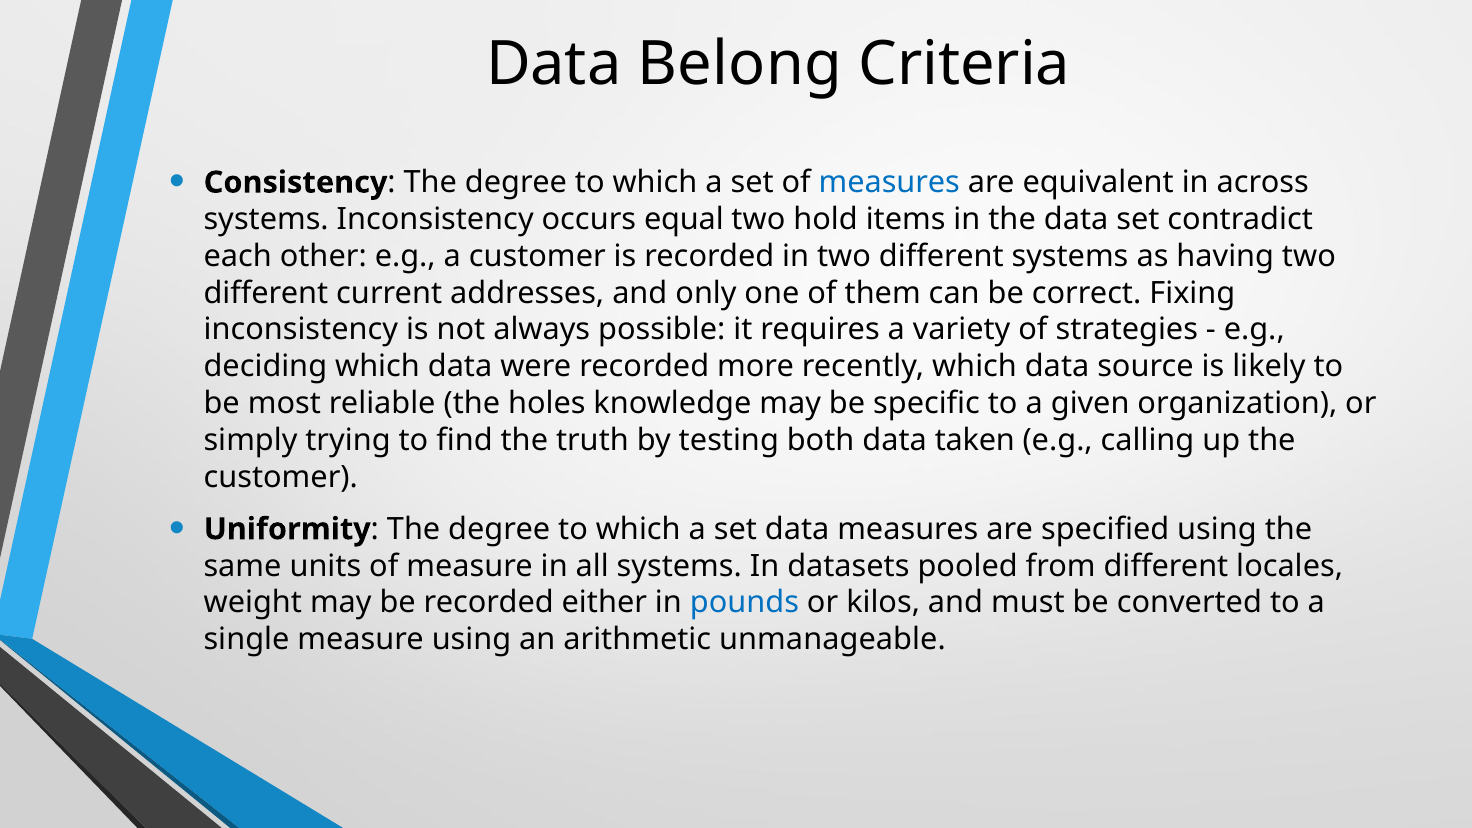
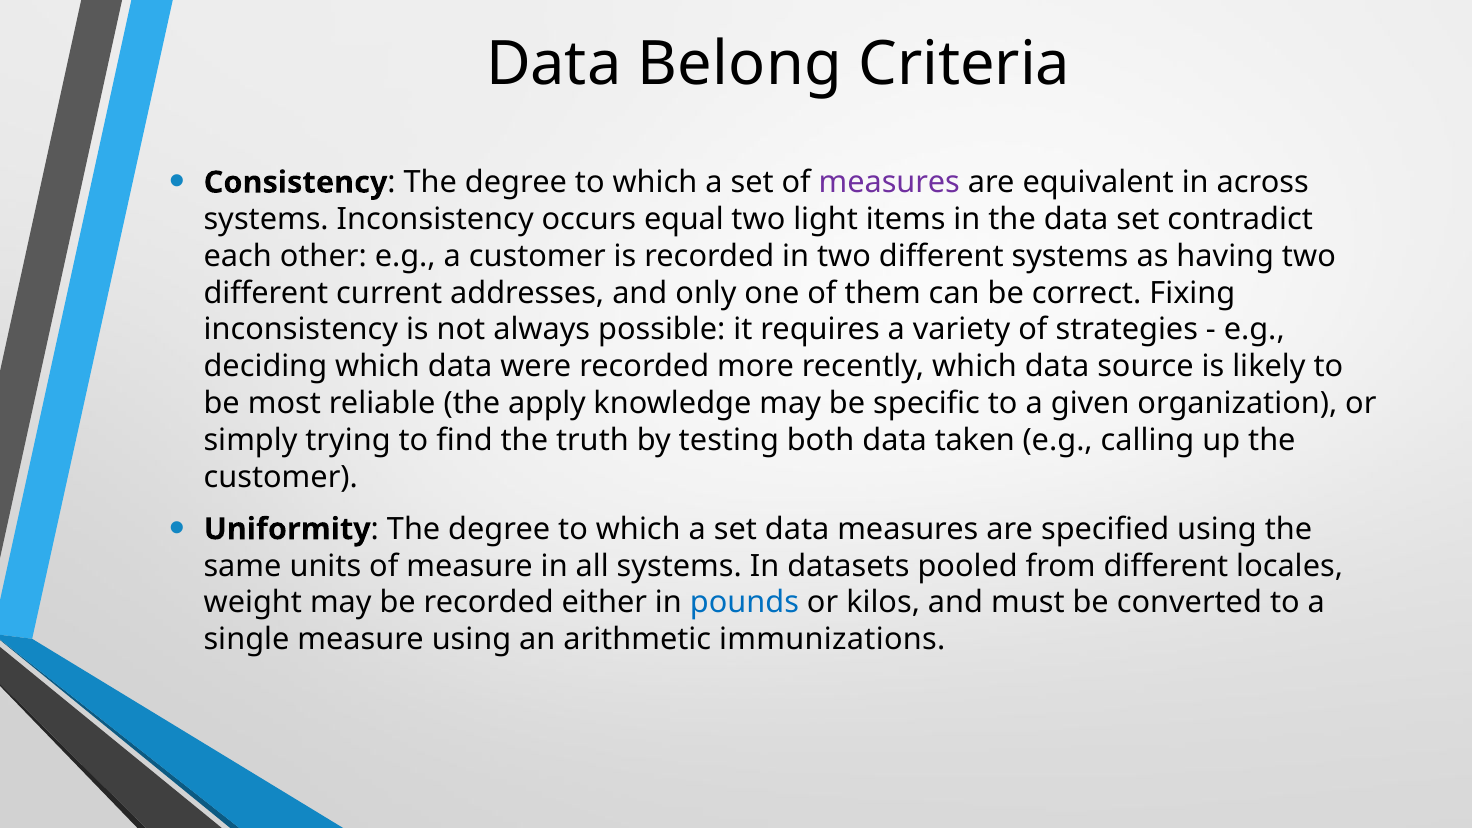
measures at (889, 182) colour: blue -> purple
hold: hold -> light
holes: holes -> apply
unmanageable: unmanageable -> immunizations
